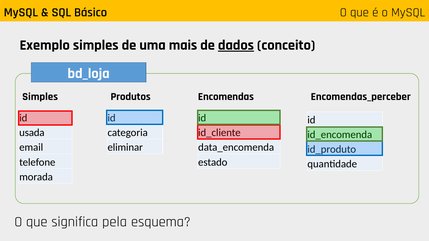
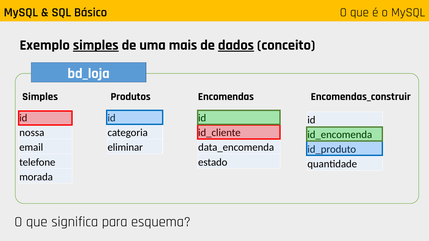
simples at (96, 45) underline: none -> present
Encomendas_perceber: Encomendas_perceber -> Encomendas_construir
usada: usada -> nossa
pela: pela -> para
